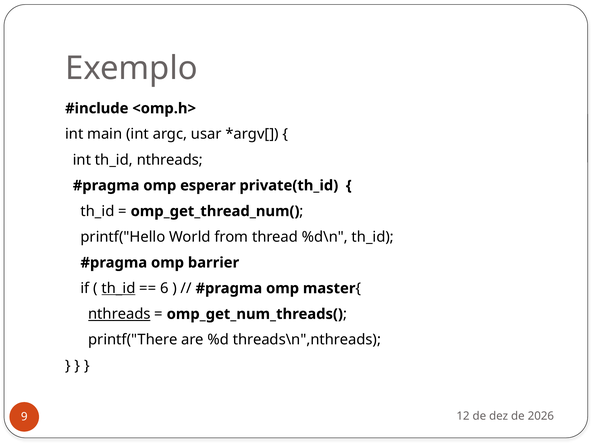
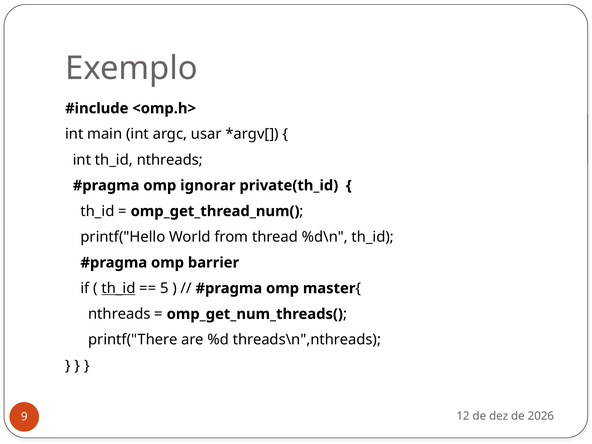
esperar: esperar -> ignorar
6: 6 -> 5
nthreads at (119, 314) underline: present -> none
